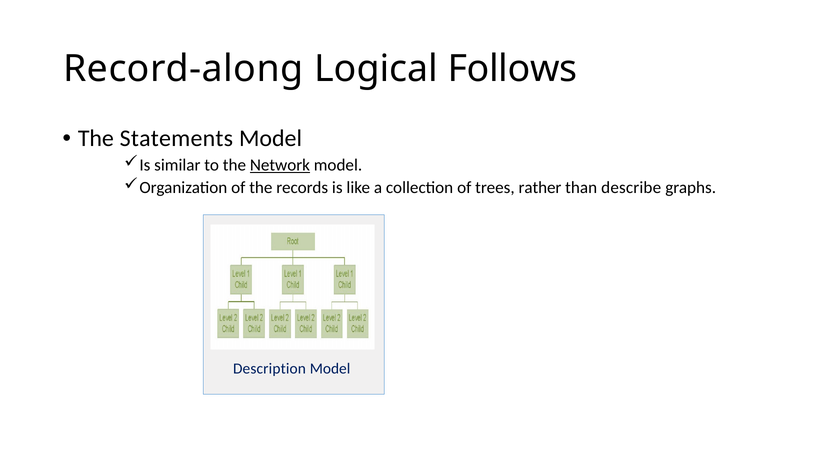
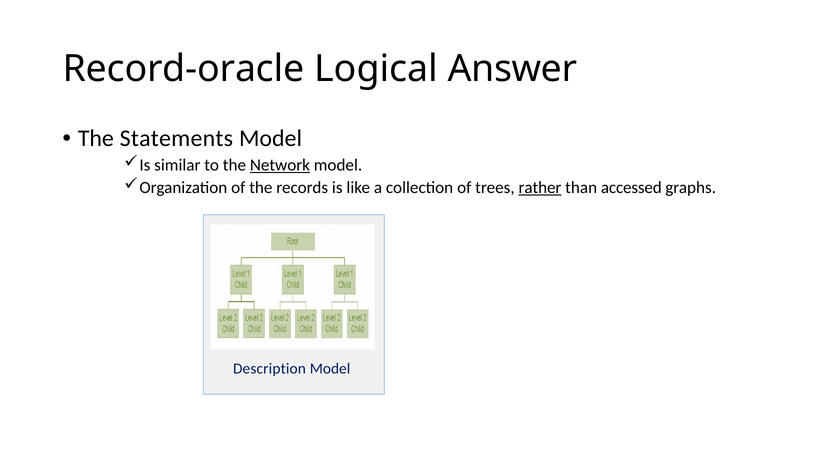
Record-along: Record-along -> Record-oracle
Follows: Follows -> Answer
rather underline: none -> present
describe: describe -> accessed
